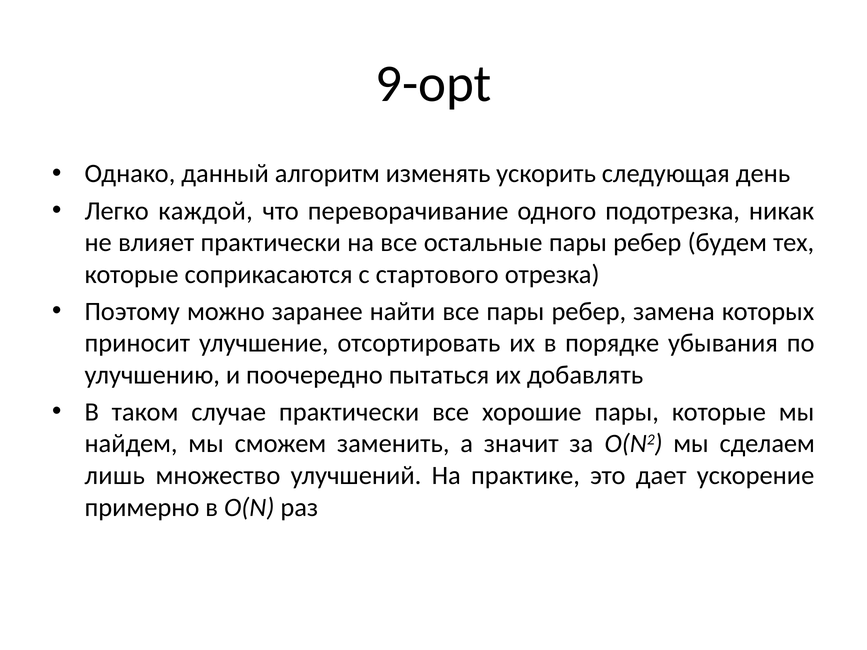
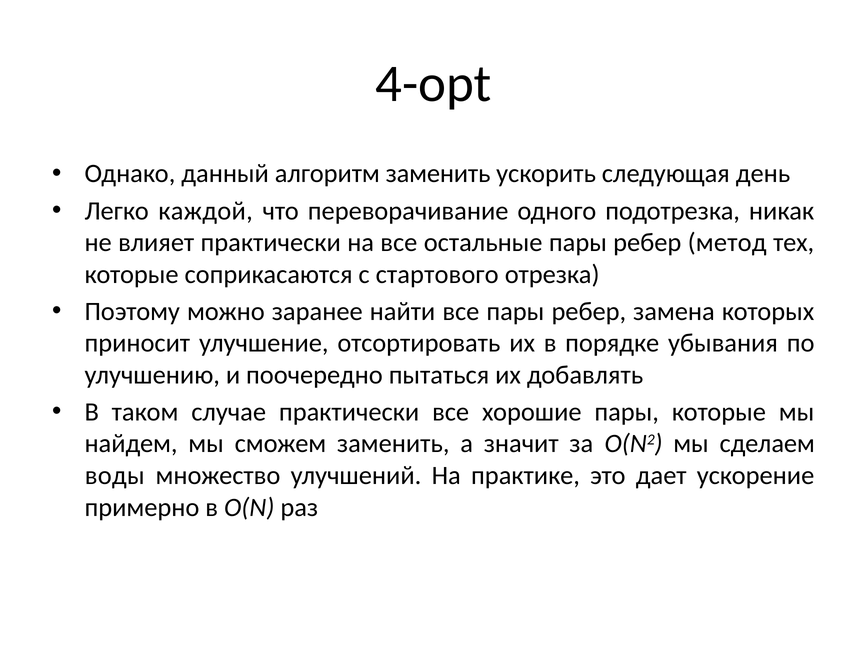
9-opt: 9-opt -> 4-opt
алгоритм изменять: изменять -> заменить
будем: будем -> метод
лишь: лишь -> воды
